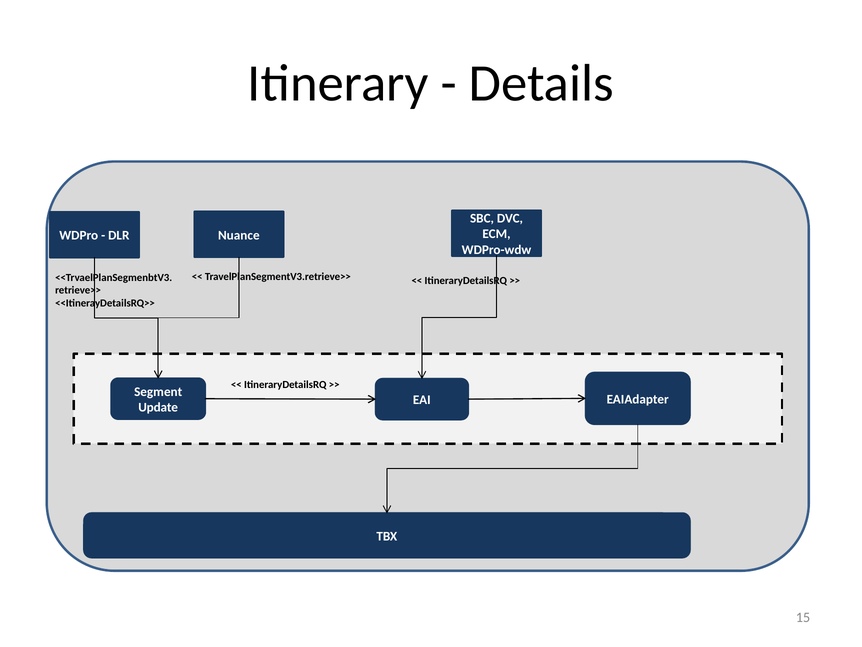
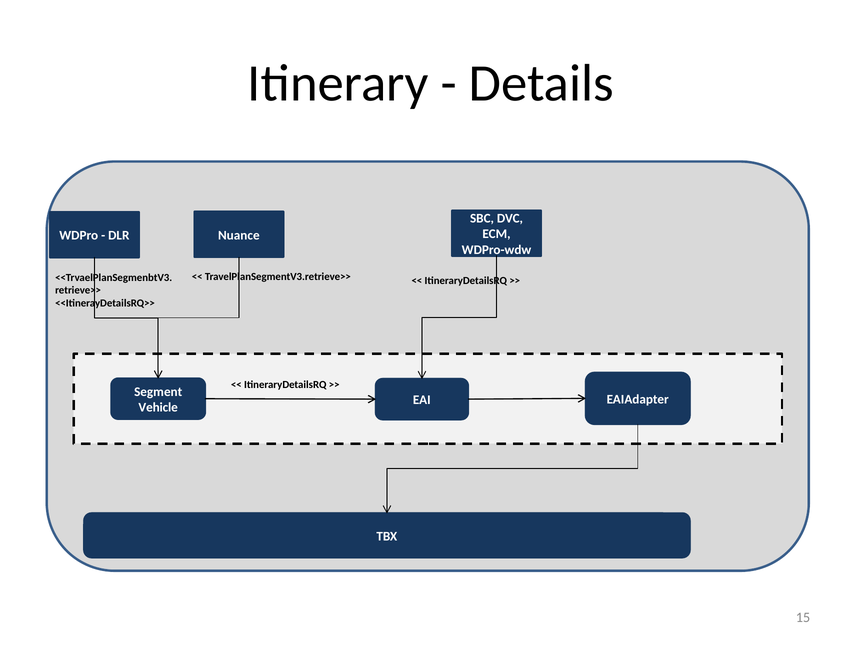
Update: Update -> Vehicle
